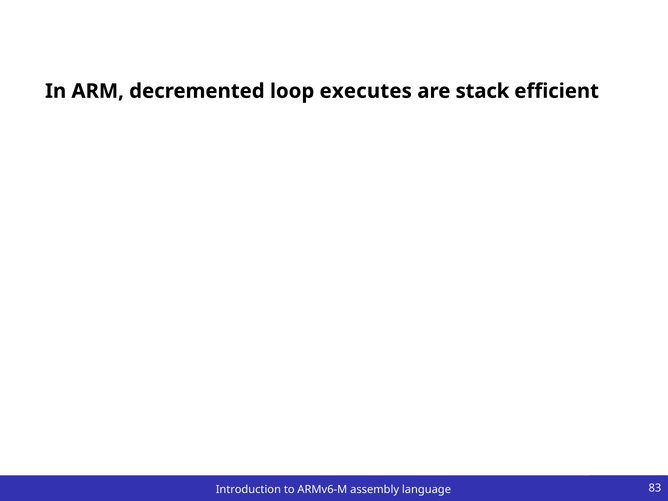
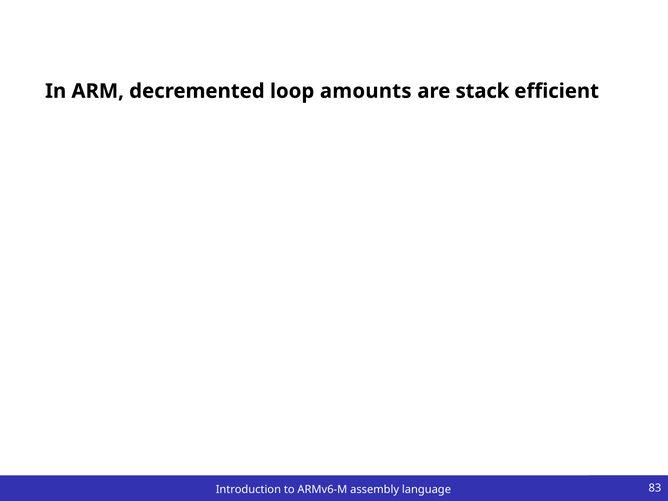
executes: executes -> amounts
